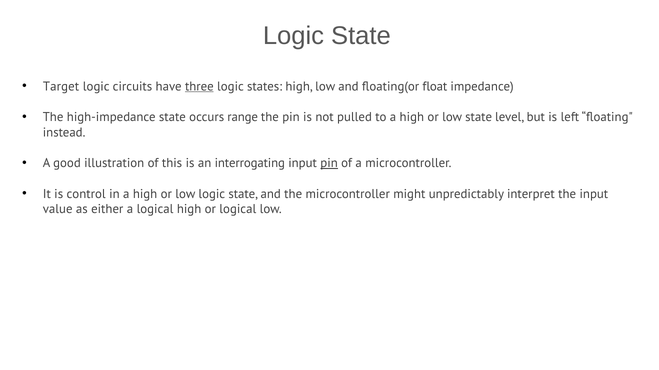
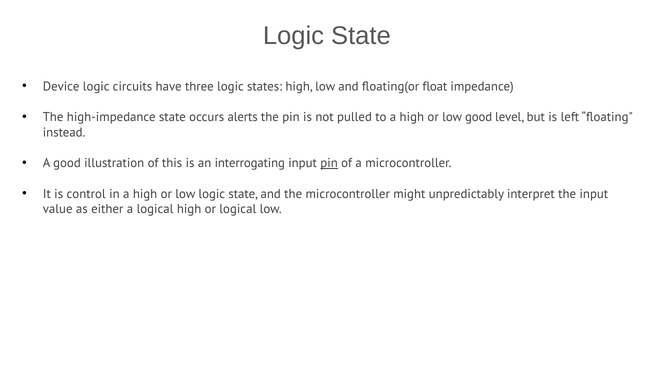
Target: Target -> Device
three underline: present -> none
range: range -> alerts
low state: state -> good
